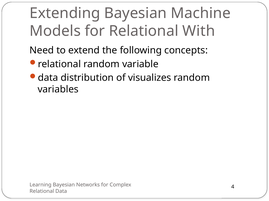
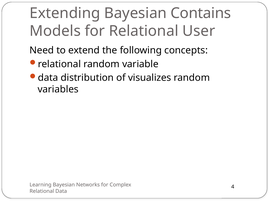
Machine: Machine -> Contains
With: With -> User
